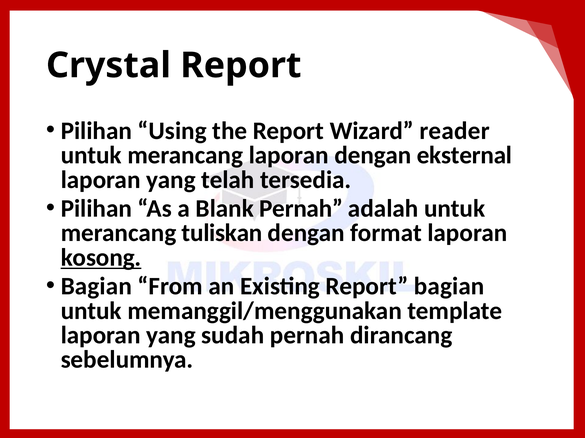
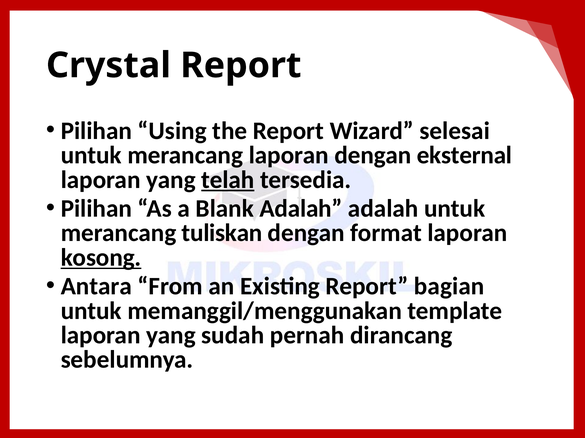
reader: reader -> selesai
telah underline: none -> present
Blank Pernah: Pernah -> Adalah
Bagian at (96, 287): Bagian -> Antara
